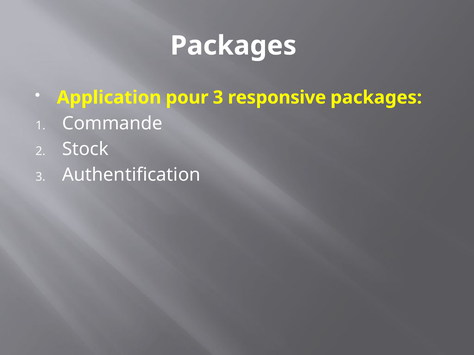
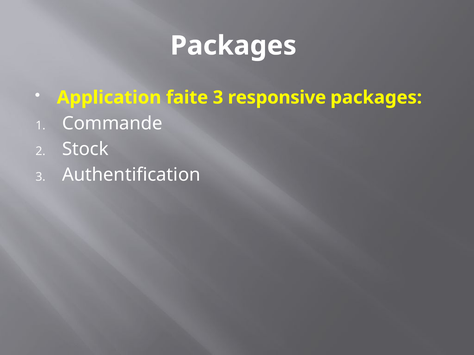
pour: pour -> faite
